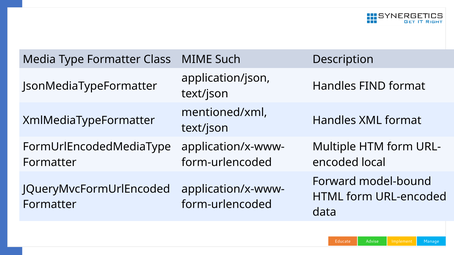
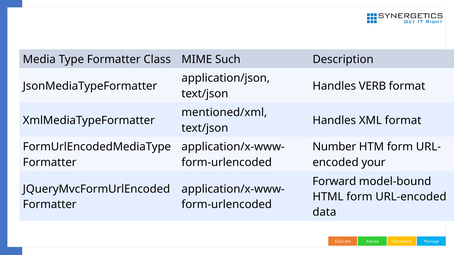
FIND: FIND -> VERB
Multiple: Multiple -> Number
local: local -> your
